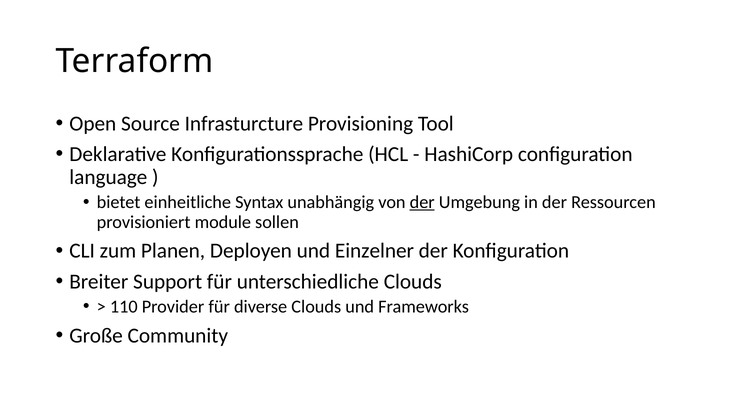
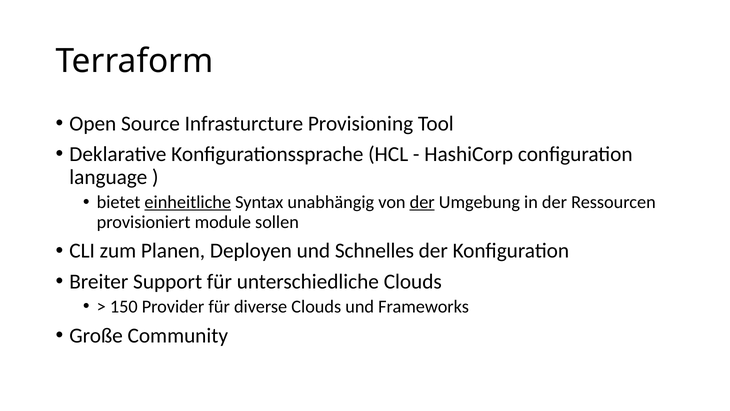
einheitliche underline: none -> present
Einzelner: Einzelner -> Schnelles
110: 110 -> 150
